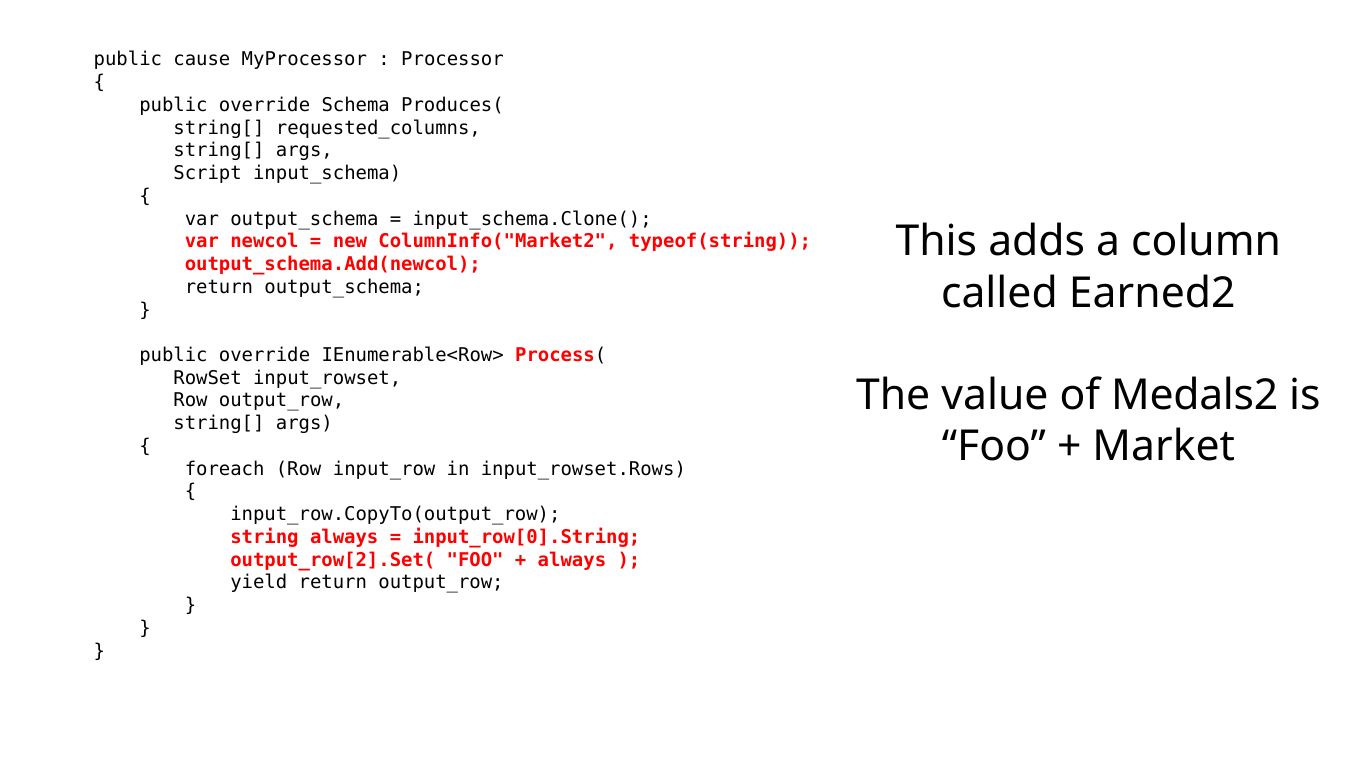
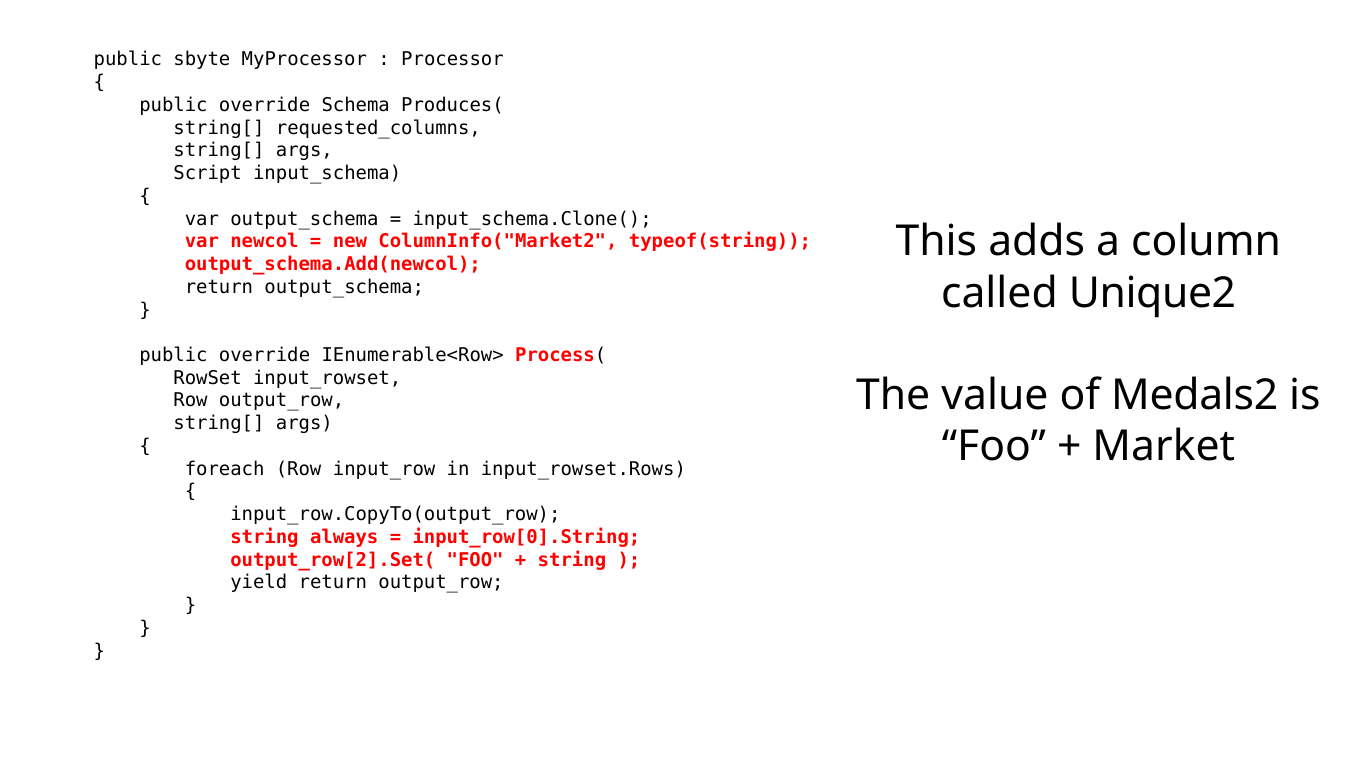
cause: cause -> sbyte
Earned2: Earned2 -> Unique2
always at (572, 560): always -> string
